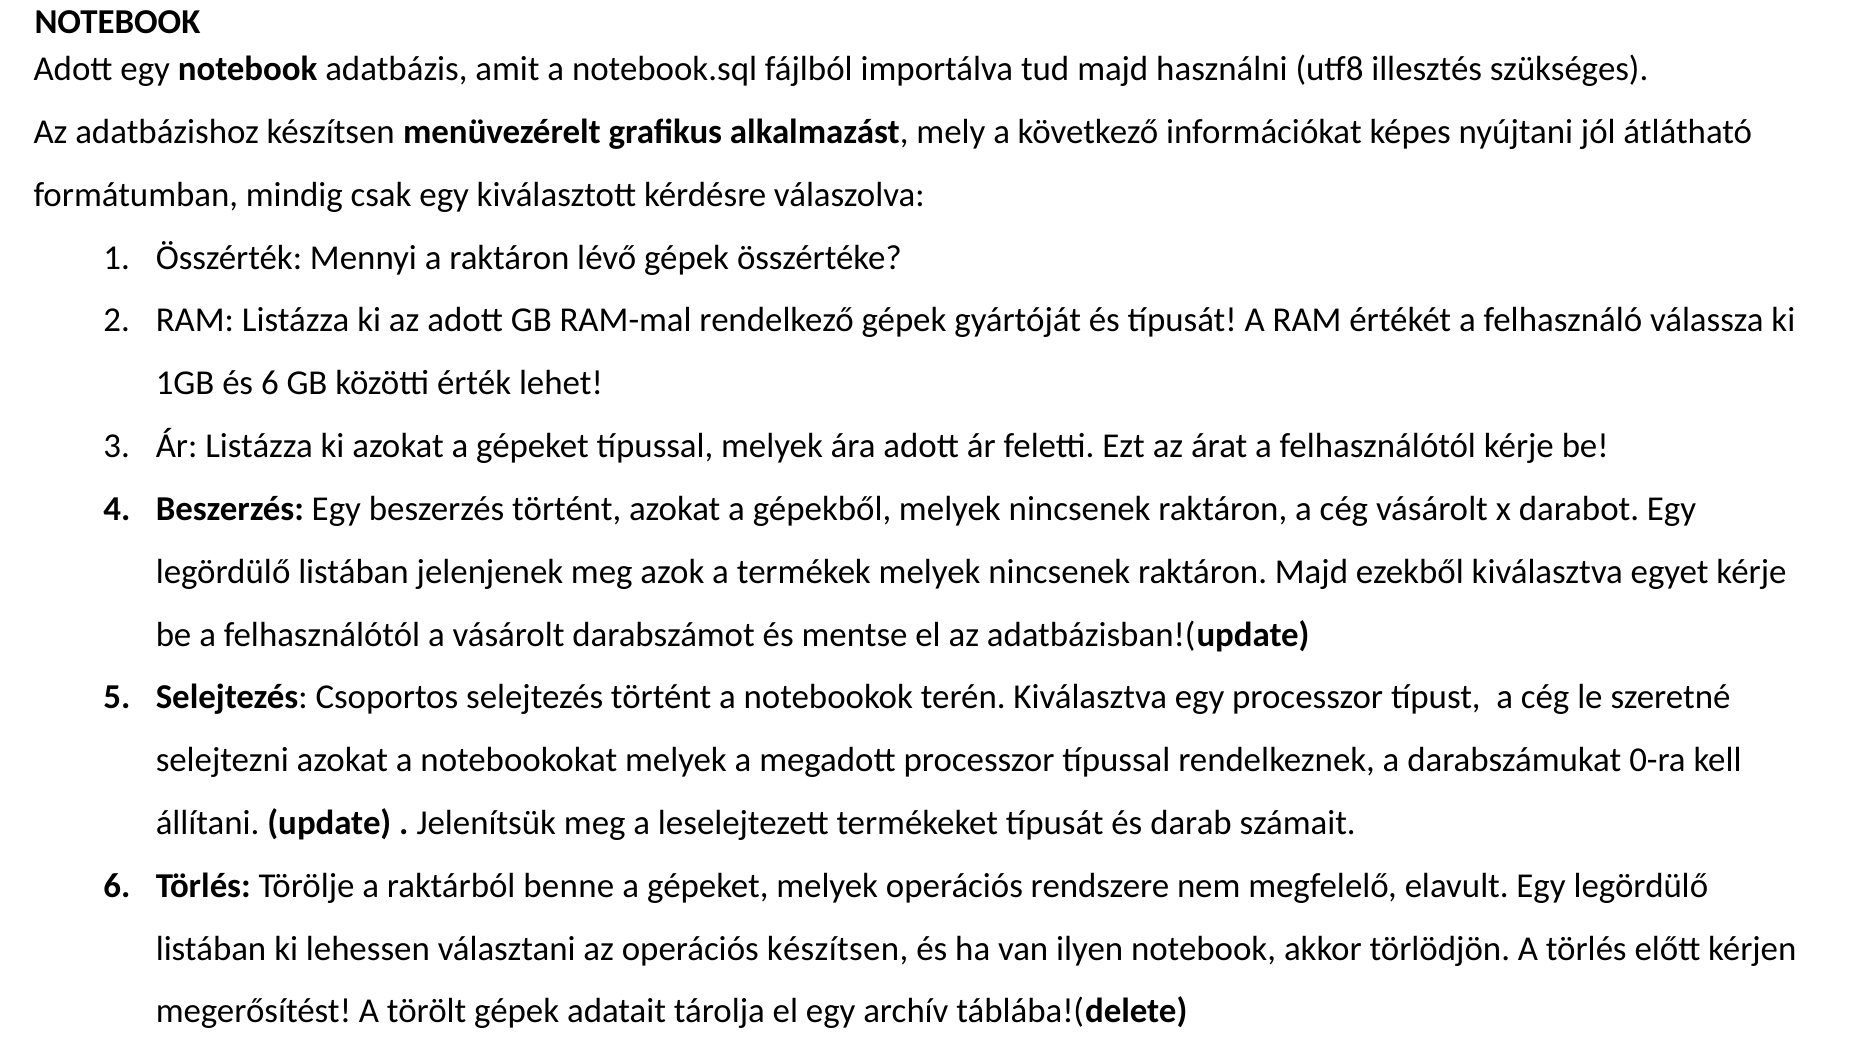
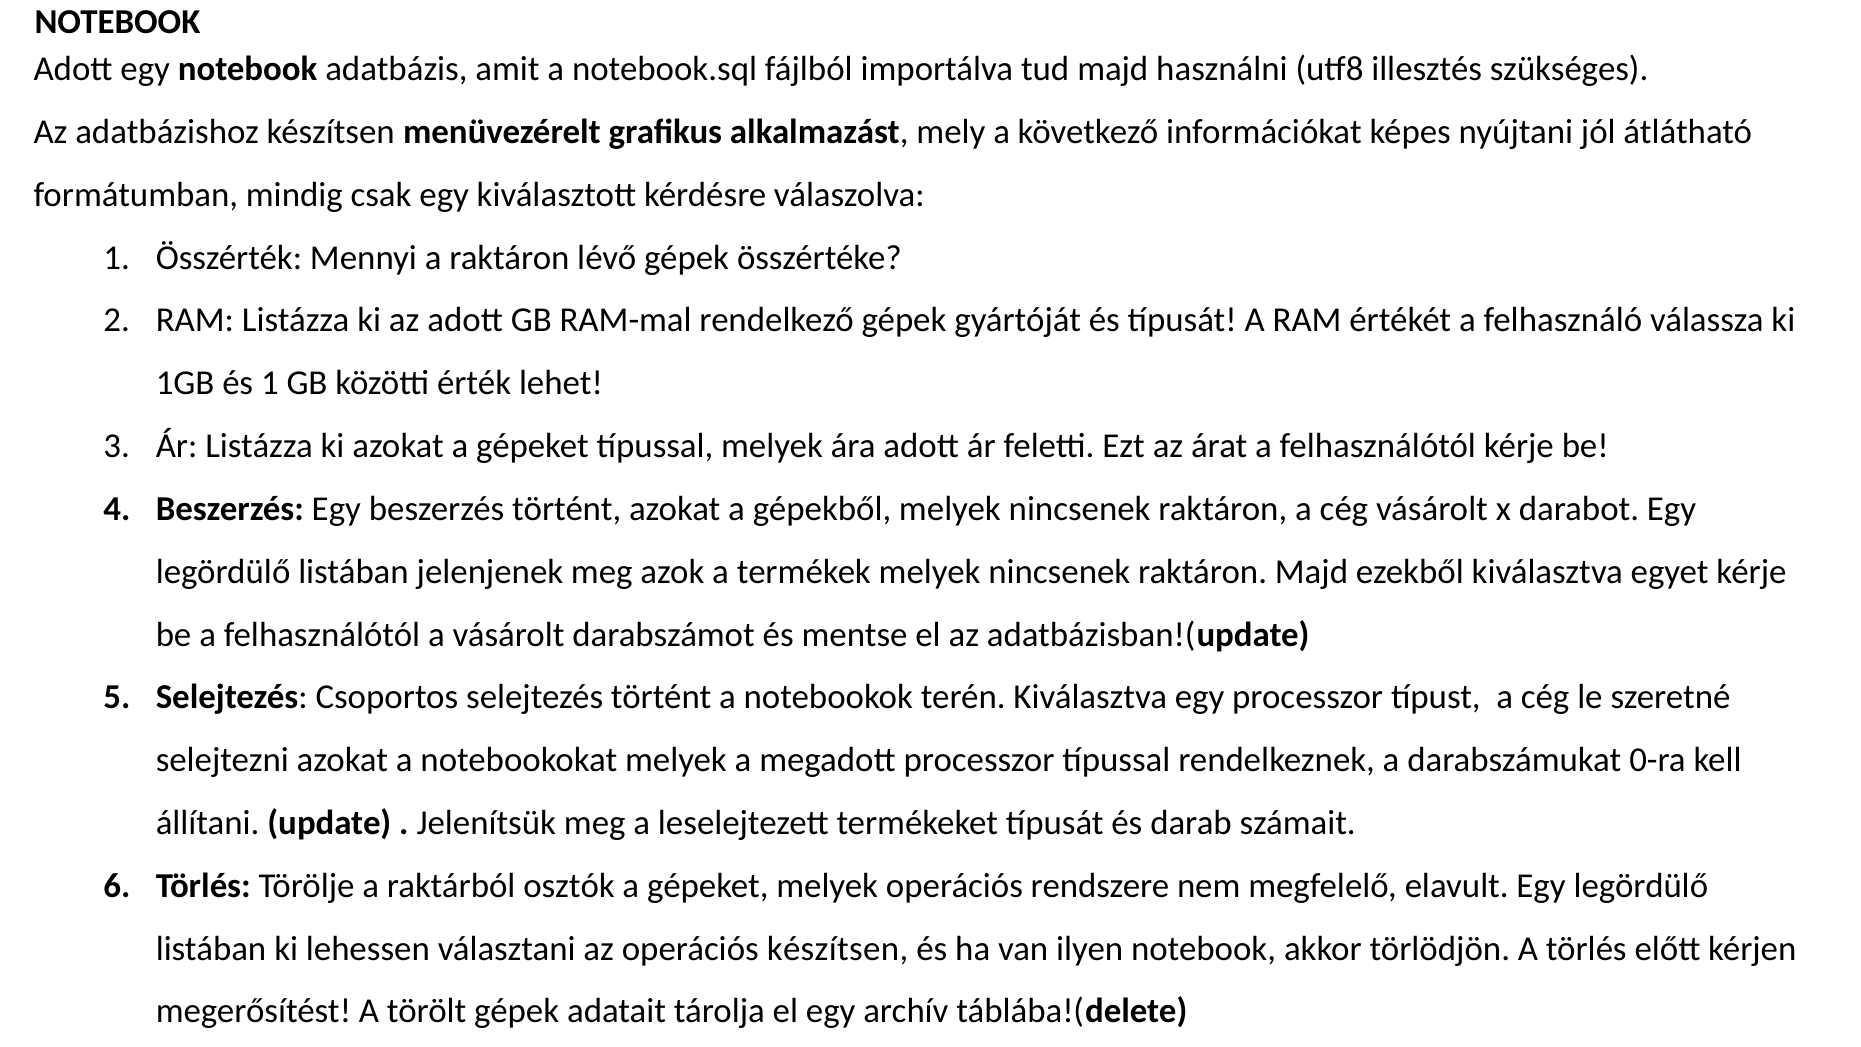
és 6: 6 -> 1
benne: benne -> osztók
